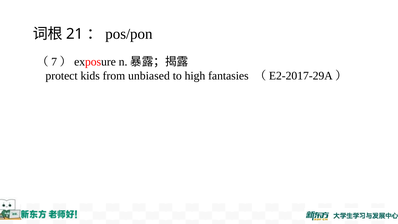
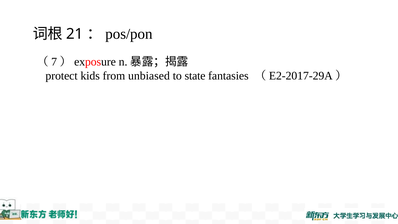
high: high -> state
